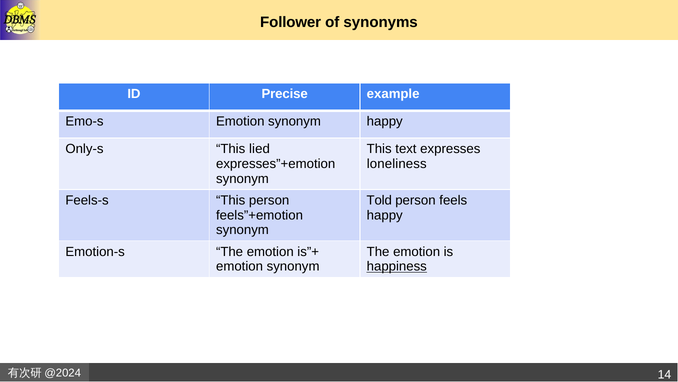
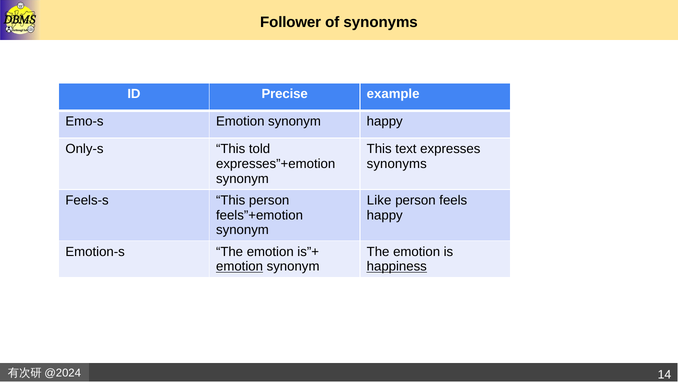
lied: lied -> told
loneliness at (397, 164): loneliness -> synonyms
Told: Told -> Like
emotion at (240, 266) underline: none -> present
